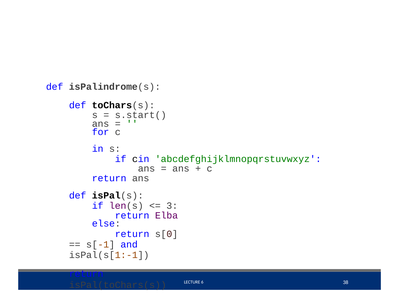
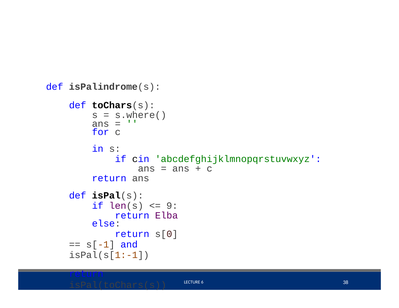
s.start(: s.start( -> s.where(
3: 3 -> 9
